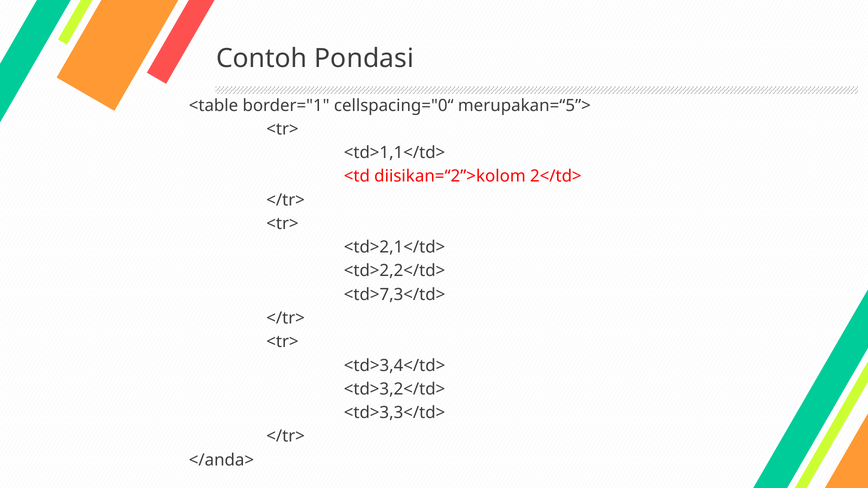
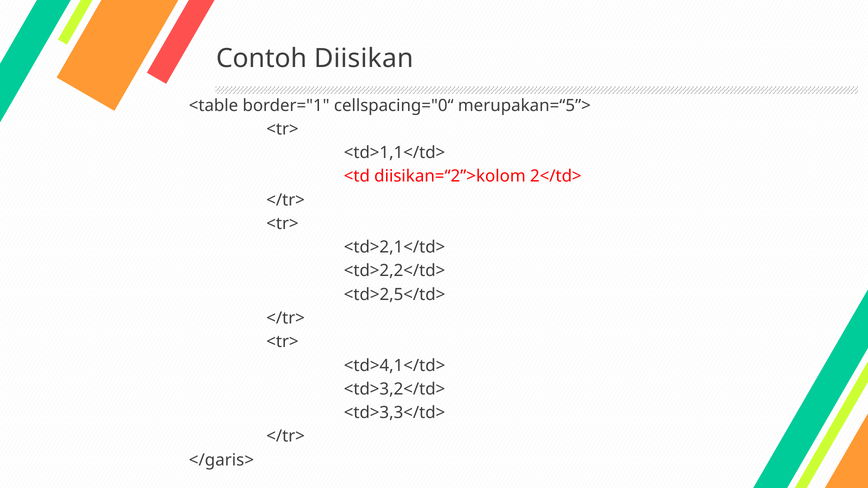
Pondasi: Pondasi -> Diisikan
<td>7,3</td>: <td>7,3</td> -> <td>2,5</td>
<td>3,4</td>: <td>3,4</td> -> <td>4,1</td>
</anda>: </anda> -> </garis>
